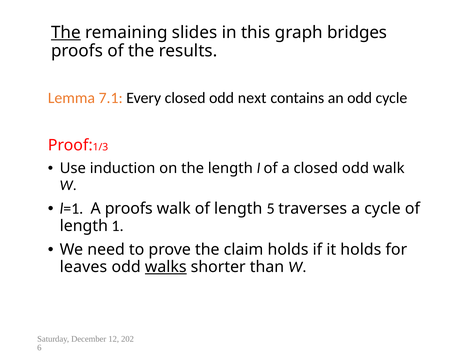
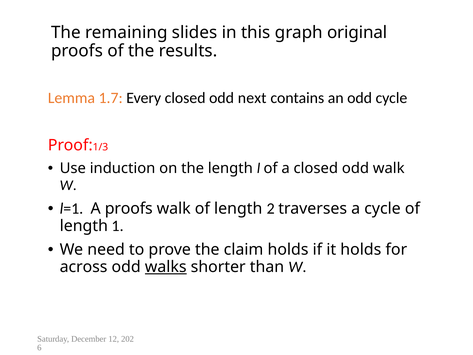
The at (66, 33) underline: present -> none
bridges: bridges -> original
7.1: 7.1 -> 1.7
5: 5 -> 2
leaves: leaves -> across
